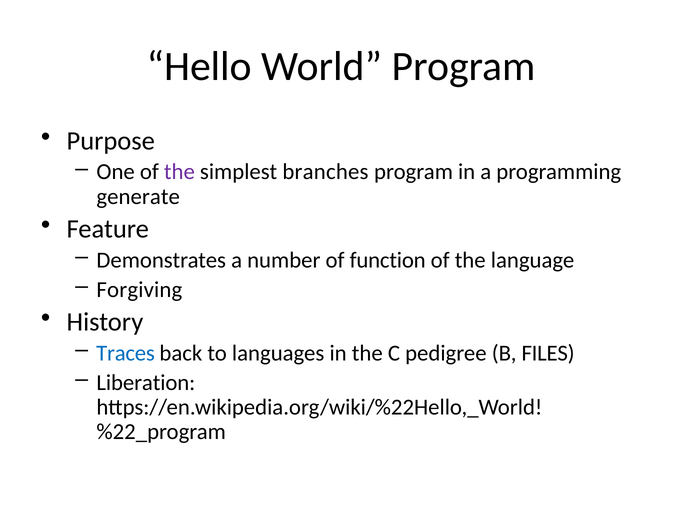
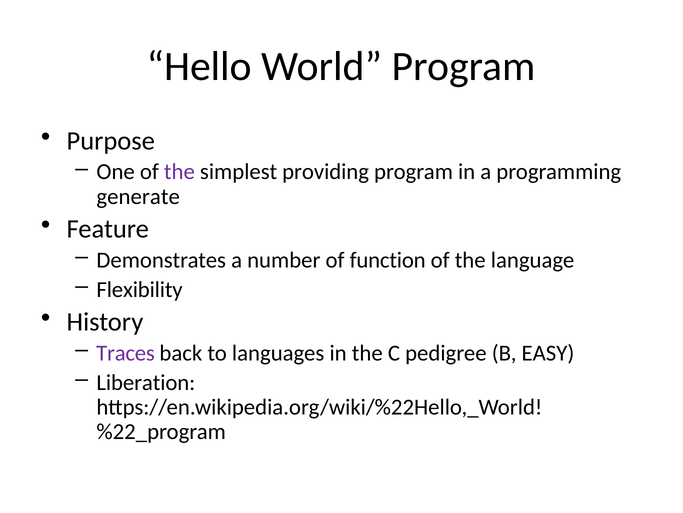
branches: branches -> providing
Forgiving: Forgiving -> Flexibility
Traces colour: blue -> purple
FILES: FILES -> EASY
